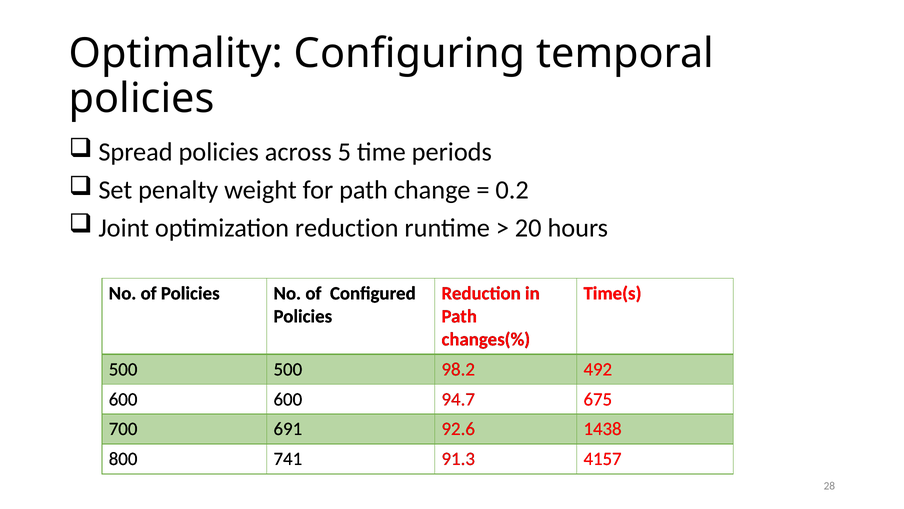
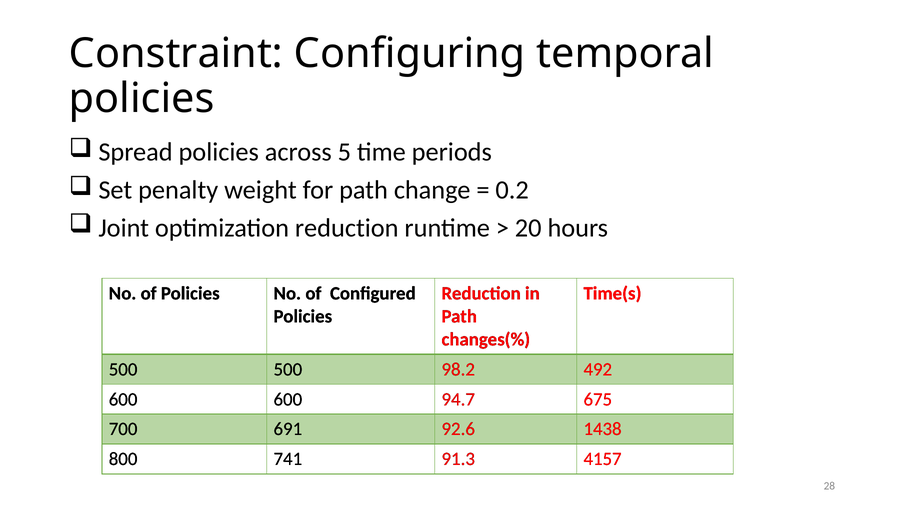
Optimality: Optimality -> Constraint
